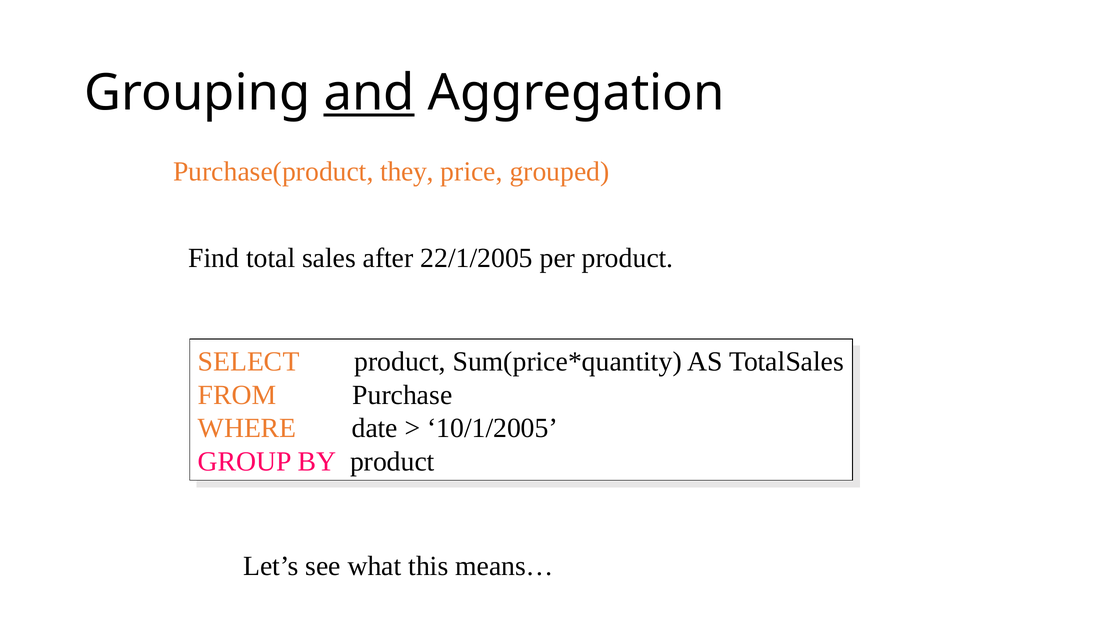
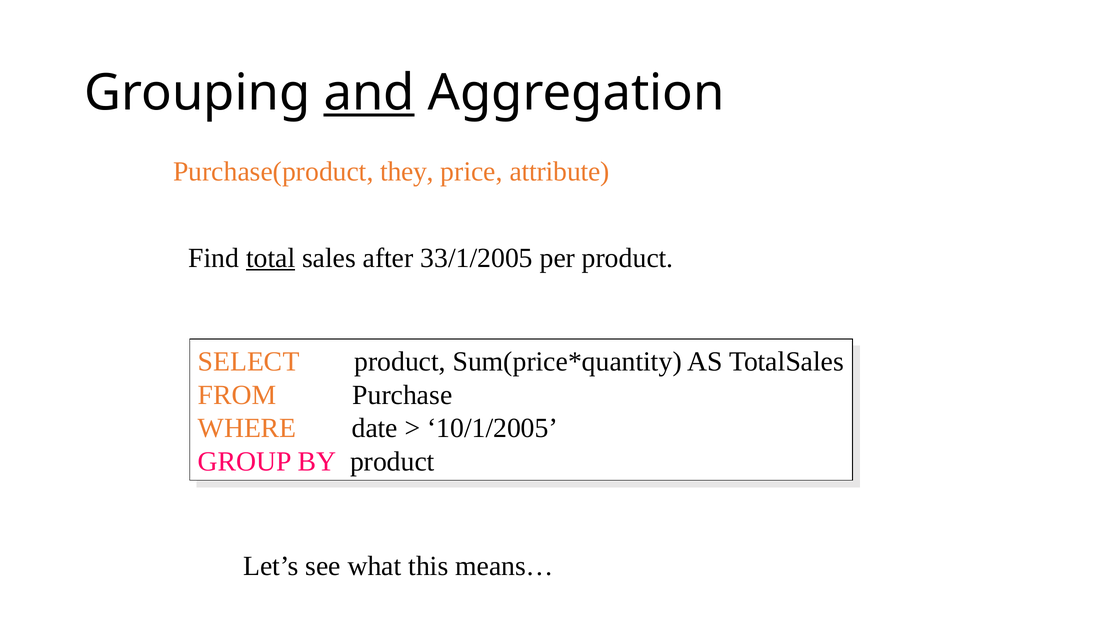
grouped: grouped -> attribute
total underline: none -> present
22/1/2005: 22/1/2005 -> 33/1/2005
